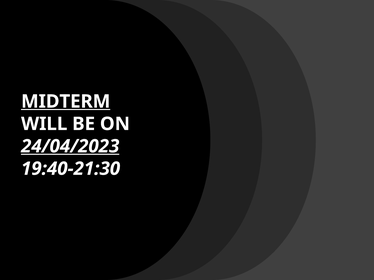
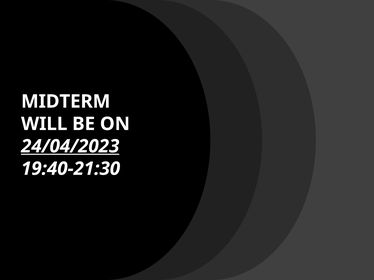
MIDTERM underline: present -> none
